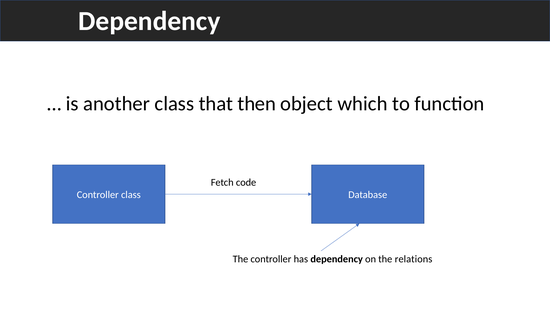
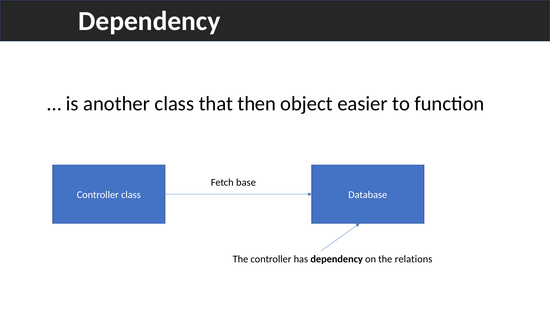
which: which -> easier
code: code -> base
